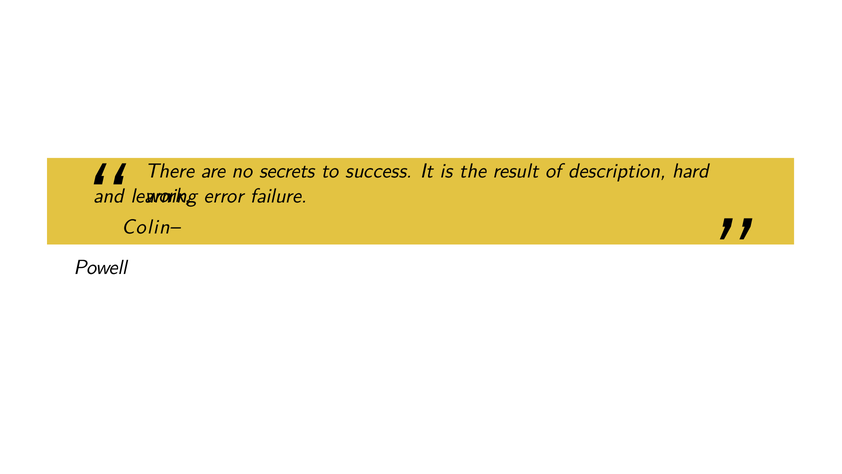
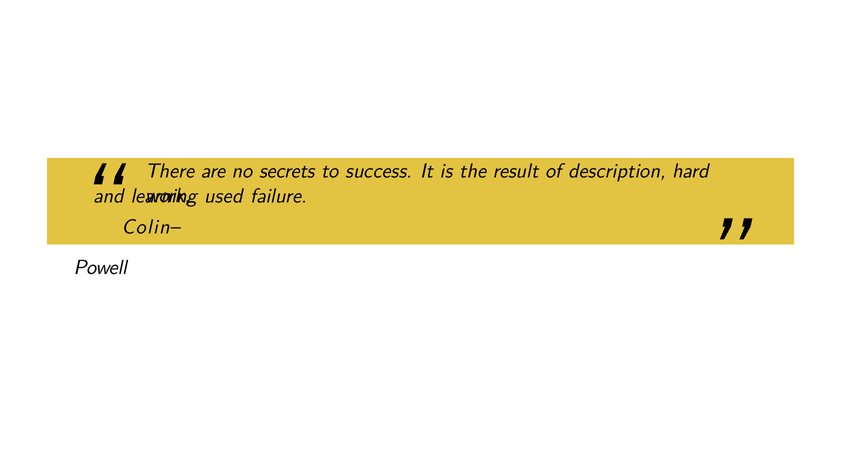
error: error -> used
